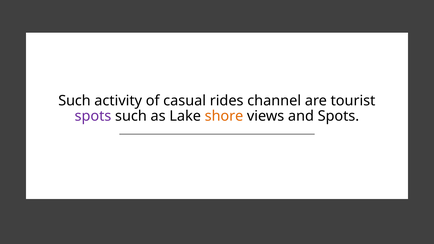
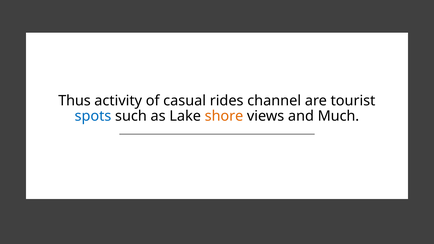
Such at (74, 101): Such -> Thus
spots at (93, 116) colour: purple -> blue
and Spots: Spots -> Much
